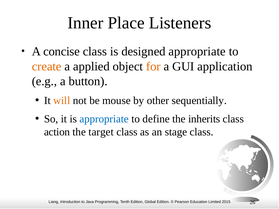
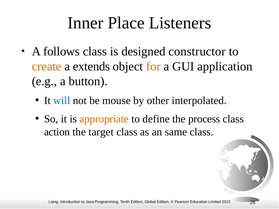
concise: concise -> follows
designed appropriate: appropriate -> constructor
applied: applied -> extends
will colour: orange -> blue
sequentially: sequentially -> interpolated
appropriate at (104, 119) colour: blue -> orange
inherits: inherits -> process
stage: stage -> same
